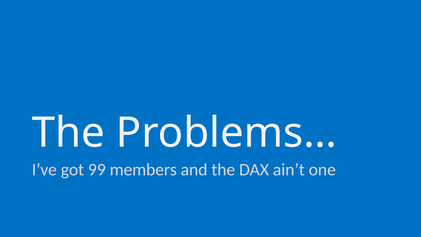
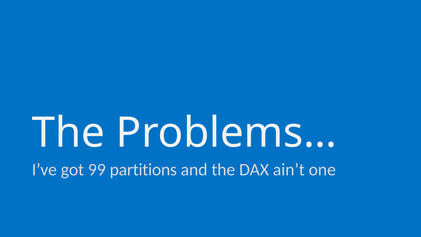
members: members -> partitions
